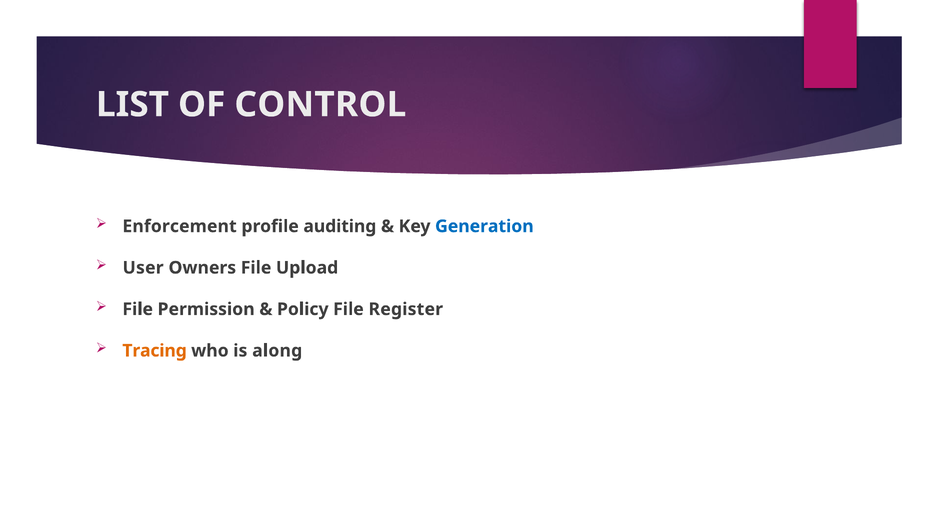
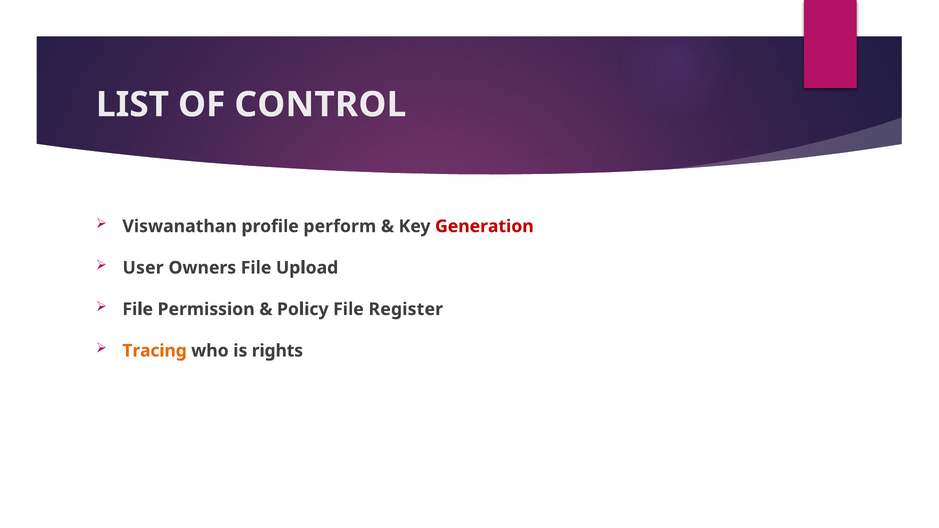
Enforcement: Enforcement -> Viswanathan
auditing: auditing -> perform
Generation colour: blue -> red
along: along -> rights
